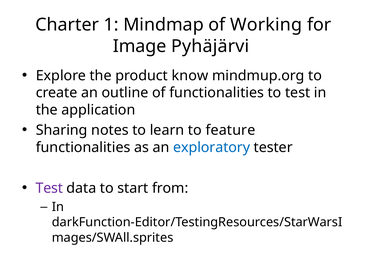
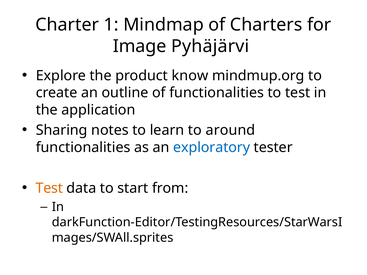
Working: Working -> Charters
feature: feature -> around
Test at (49, 188) colour: purple -> orange
